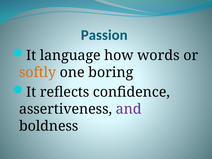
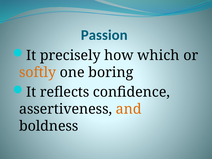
language: language -> precisely
words: words -> which
and colour: purple -> orange
